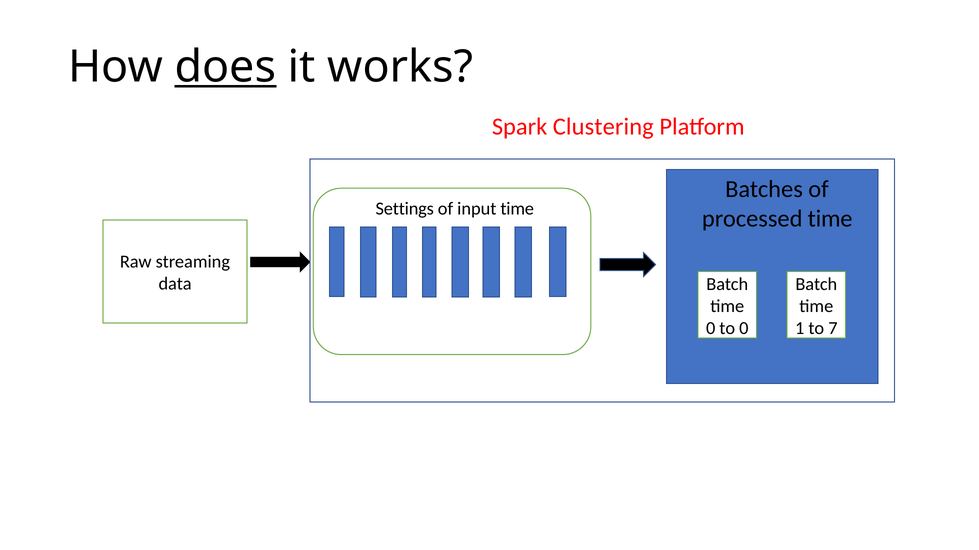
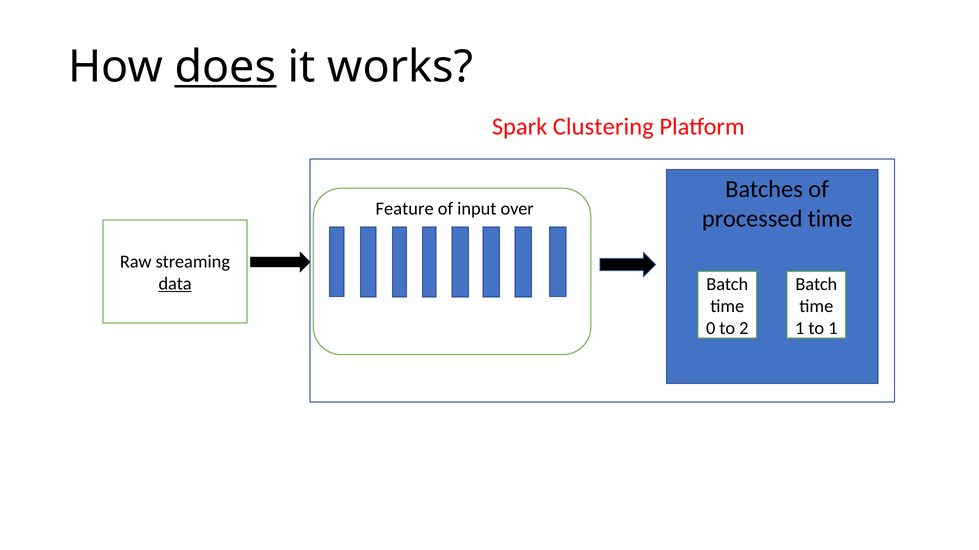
Settings: Settings -> Feature
input time: time -> over
data underline: none -> present
to 0: 0 -> 2
to 7: 7 -> 1
